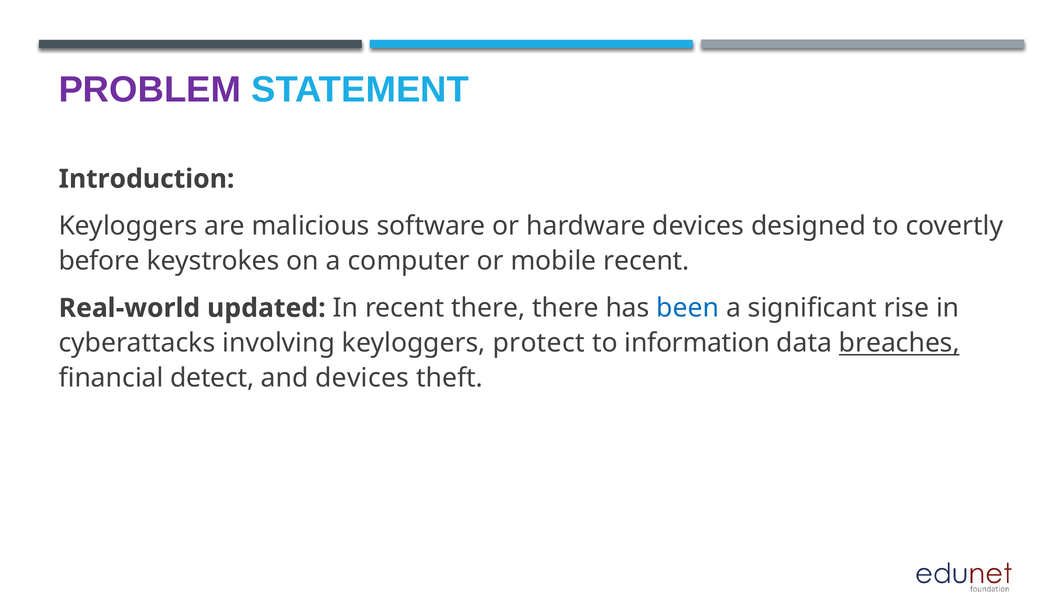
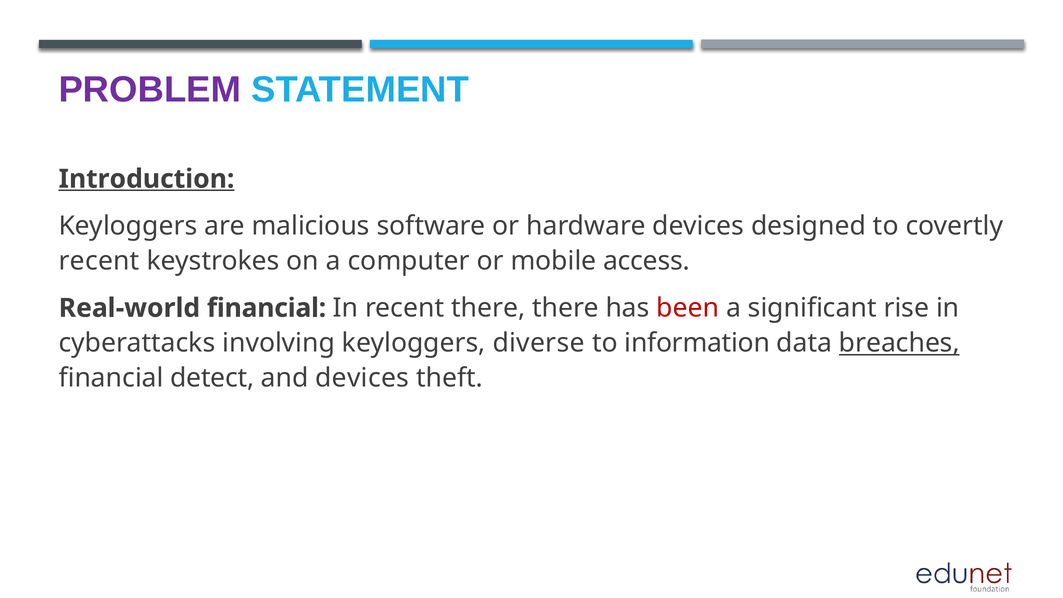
Introduction underline: none -> present
before at (99, 261): before -> recent
mobile recent: recent -> access
Real-world updated: updated -> financial
been colour: blue -> red
protect: protect -> diverse
